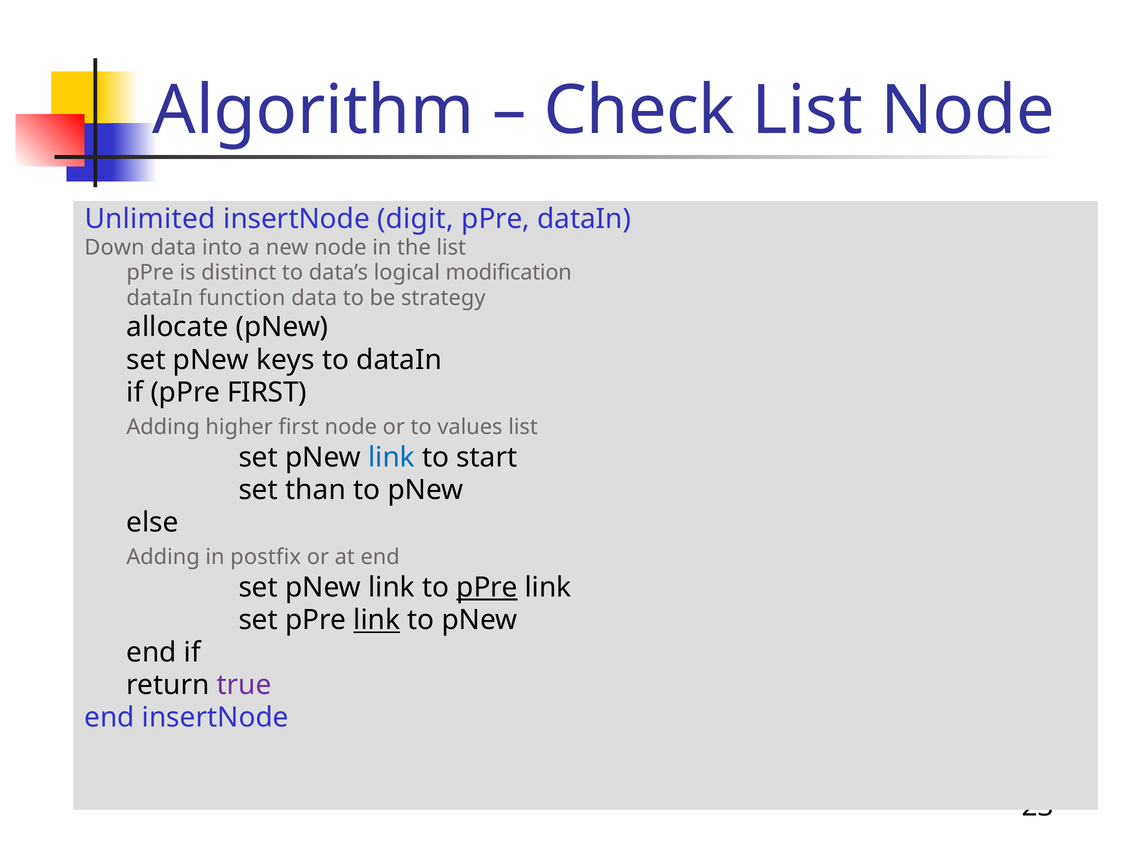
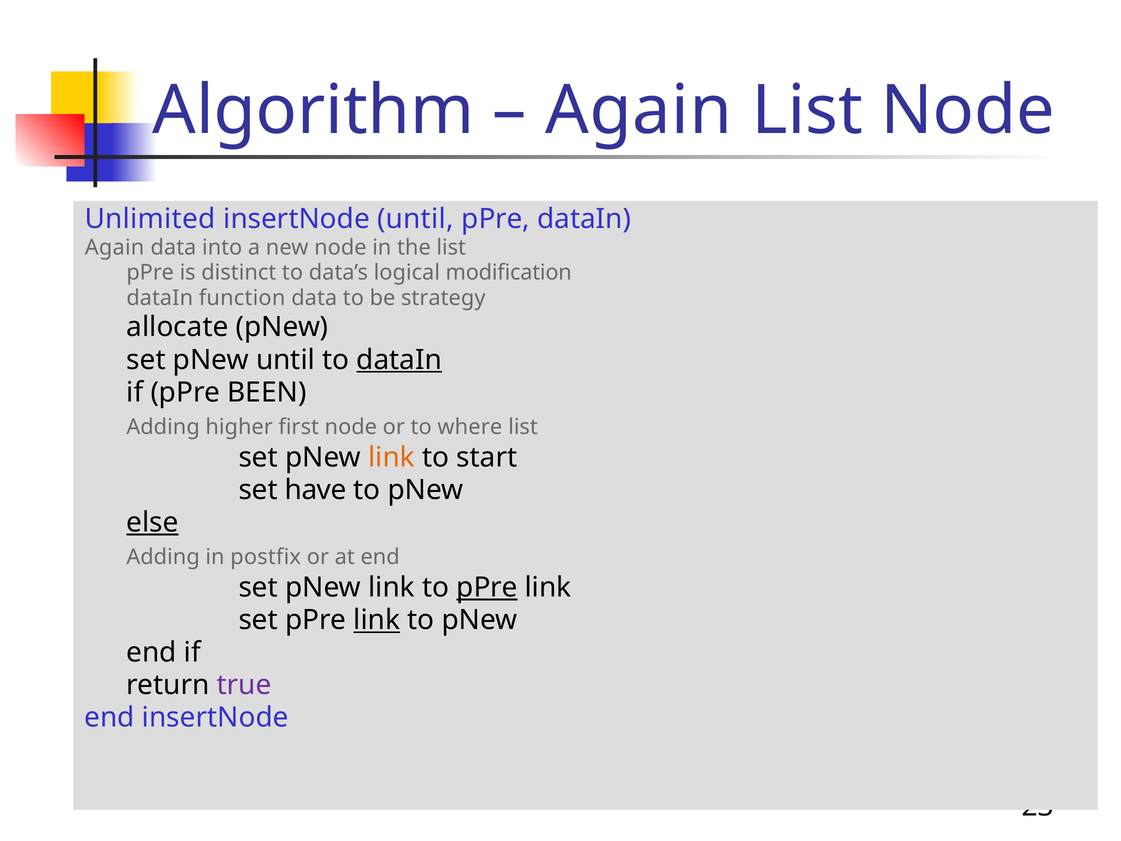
Check at (639, 111): Check -> Again
insertNode digit: digit -> until
Down at (115, 247): Down -> Again
pNew keys: keys -> until
dataIn at (399, 360) underline: none -> present
pPre FIRST: FIRST -> BEEN
values: values -> where
link at (391, 457) colour: blue -> orange
than: than -> have
else underline: none -> present
